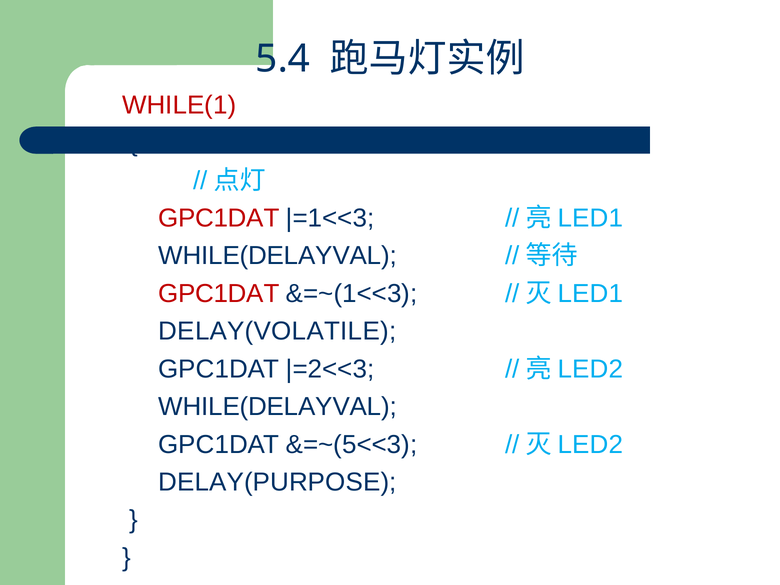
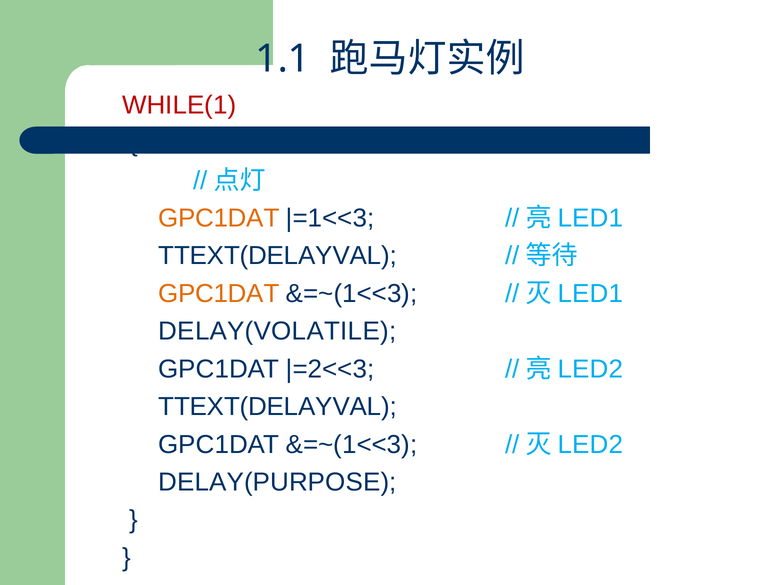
5.4: 5.4 -> 1.1
GPC1DAT at (219, 218) colour: red -> orange
WHILE(DELAYVAL at (278, 256): WHILE(DELAYVAL -> TTEXT(DELAYVAL
GPC1DAT at (219, 294) colour: red -> orange
WHILE(DELAYVAL at (278, 407): WHILE(DELAYVAL -> TTEXT(DELAYVAL
&=~(5<<3 at (352, 444): &=~(5<<3 -> &=~(1<<3
